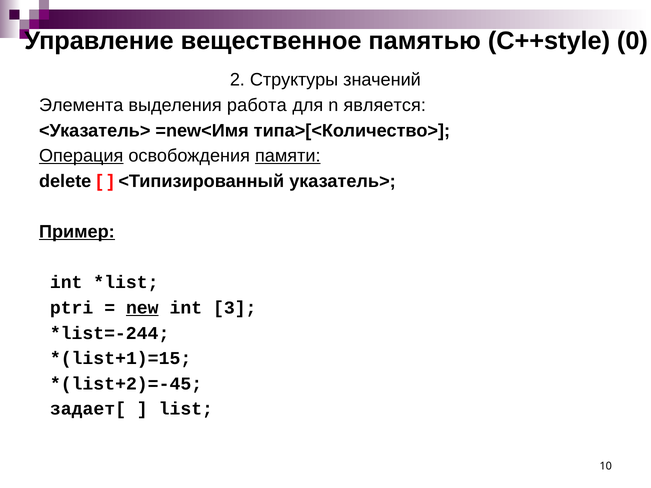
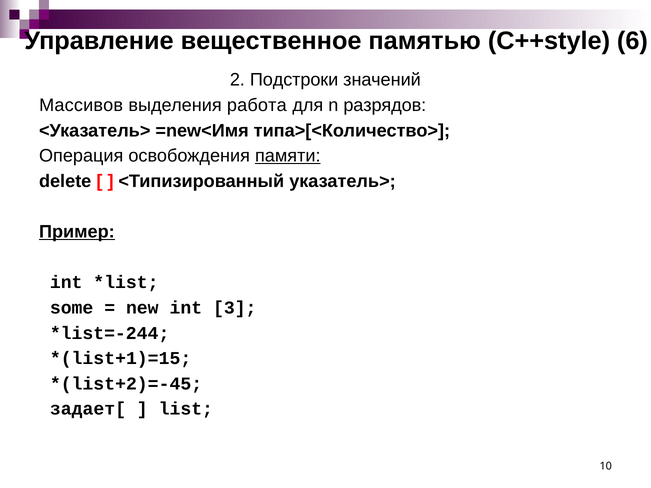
0: 0 -> 6
Структуры: Структуры -> Подстроки
Элемента: Элемента -> Массивов
является: является -> разрядов
Операция underline: present -> none
ptri: ptri -> some
new underline: present -> none
